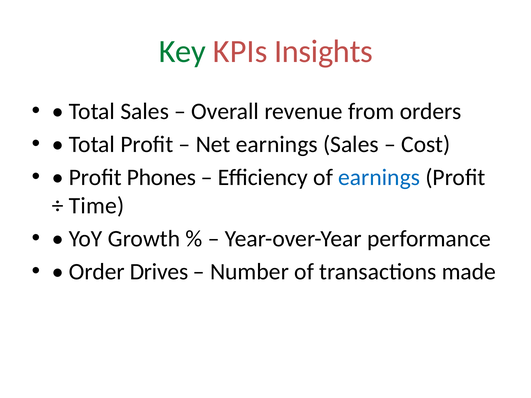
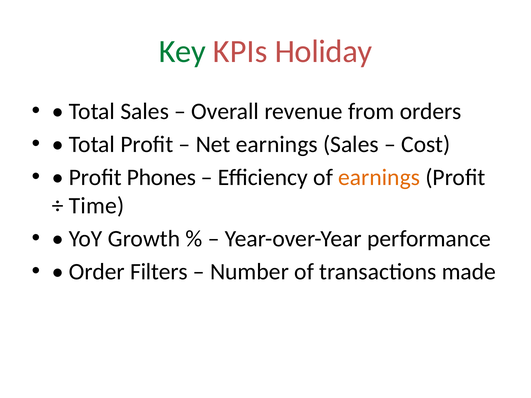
Insights: Insights -> Holiday
earnings at (379, 177) colour: blue -> orange
Drives: Drives -> Filters
